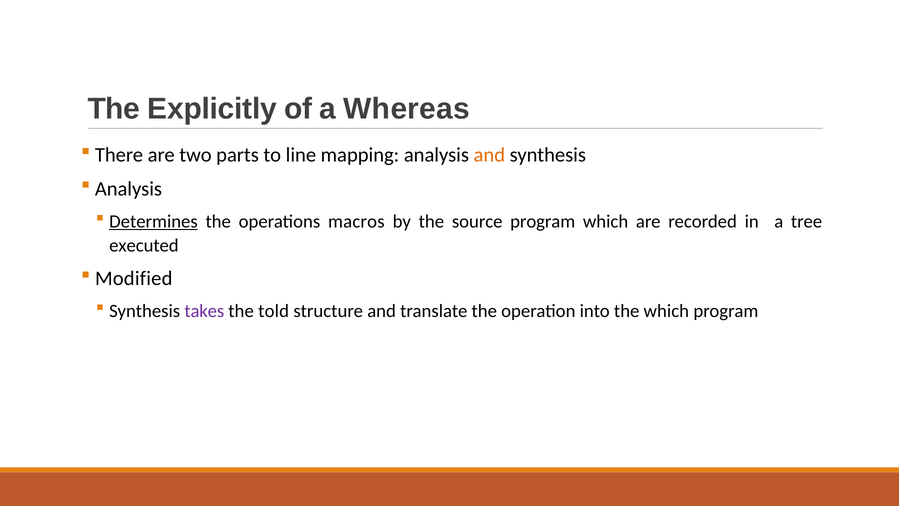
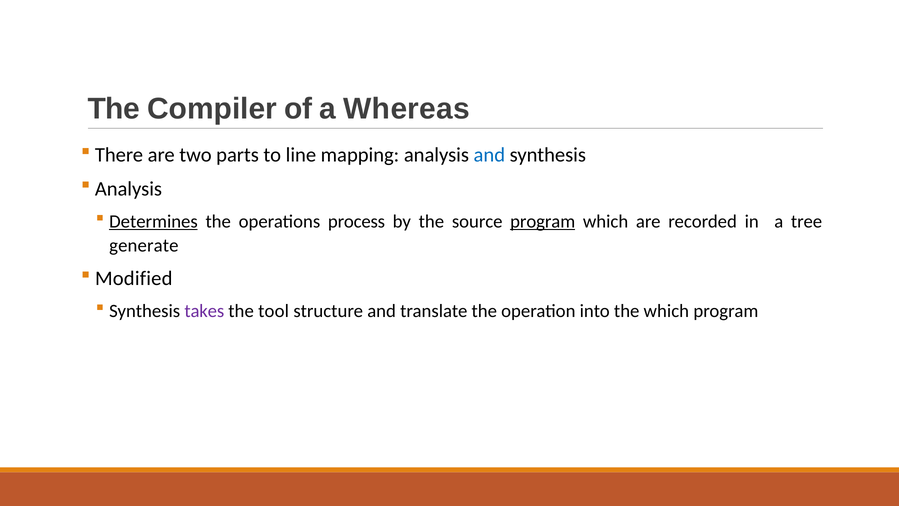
Explicitly: Explicitly -> Compiler
and at (489, 155) colour: orange -> blue
macros: macros -> process
program at (543, 221) underline: none -> present
executed: executed -> generate
told: told -> tool
